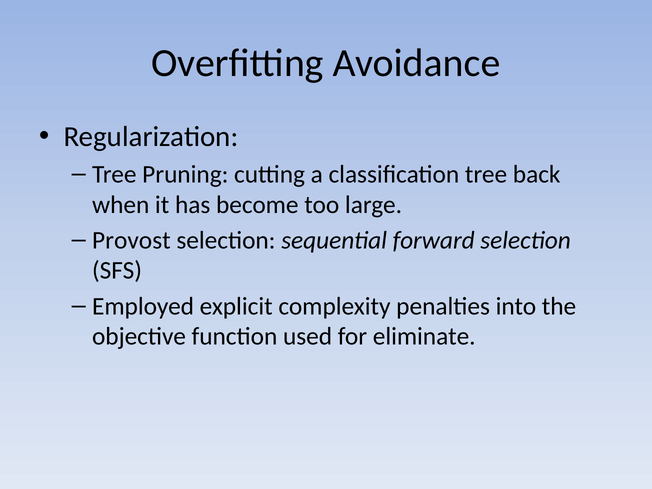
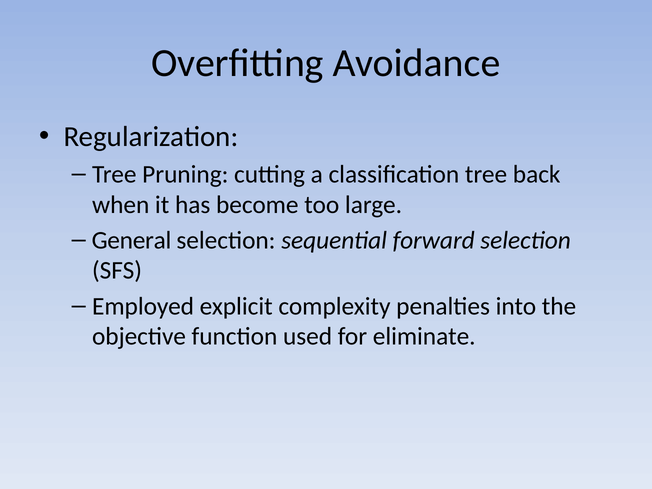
Provost: Provost -> General
